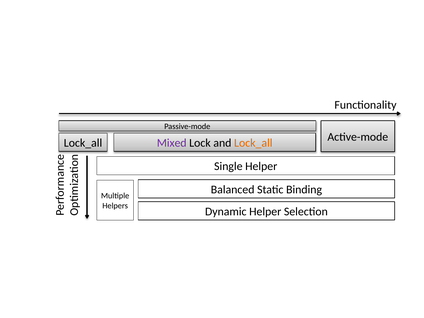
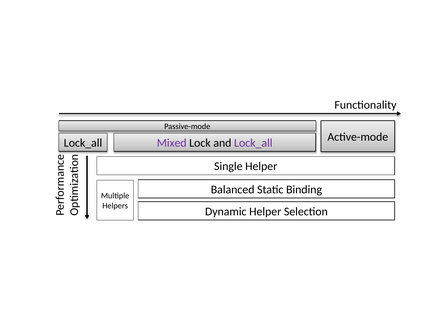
Lock_all at (253, 143) colour: orange -> purple
